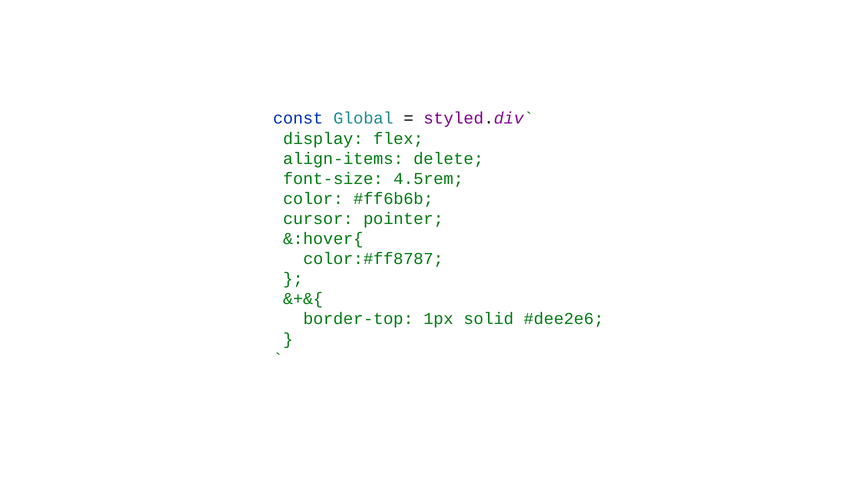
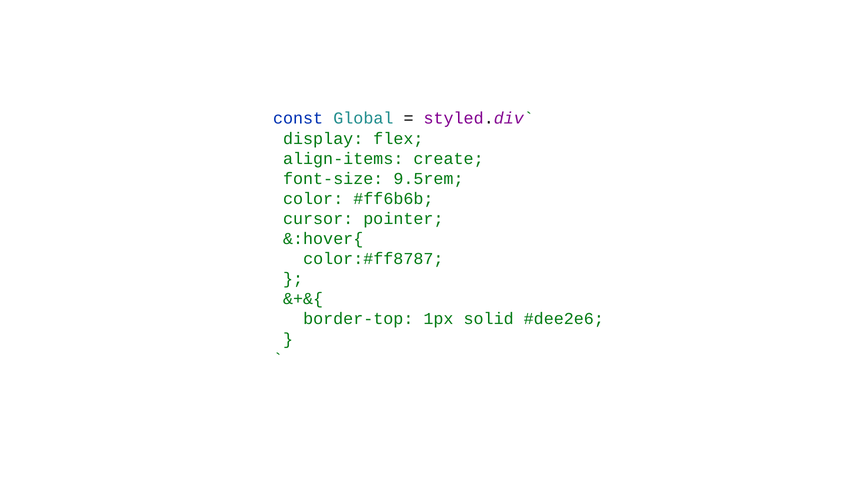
delete: delete -> create
4.5rem: 4.5rem -> 9.5rem
